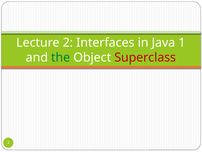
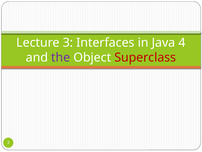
Lecture 2: 2 -> 3
1: 1 -> 4
the colour: green -> purple
